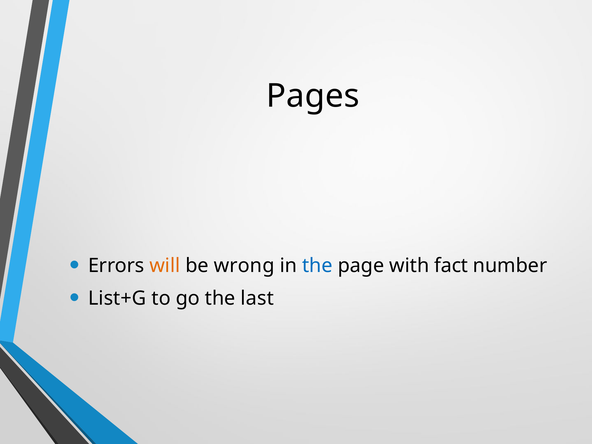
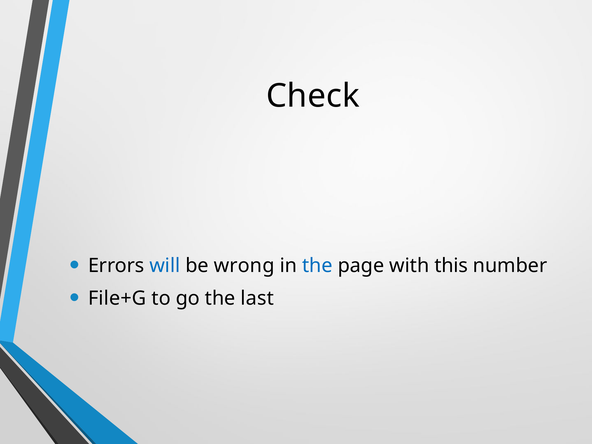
Pages: Pages -> Check
will colour: orange -> blue
fact: fact -> this
List+G: List+G -> File+G
